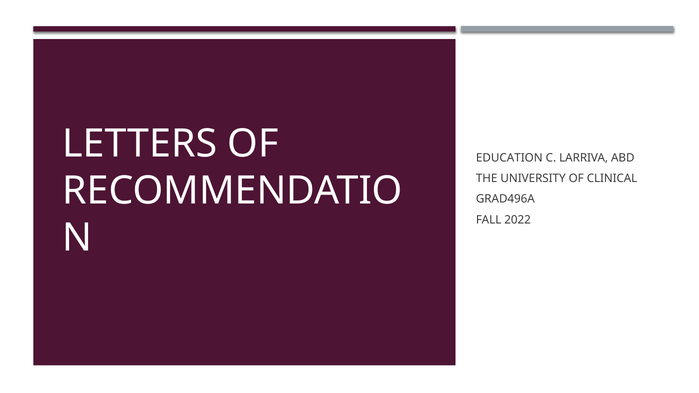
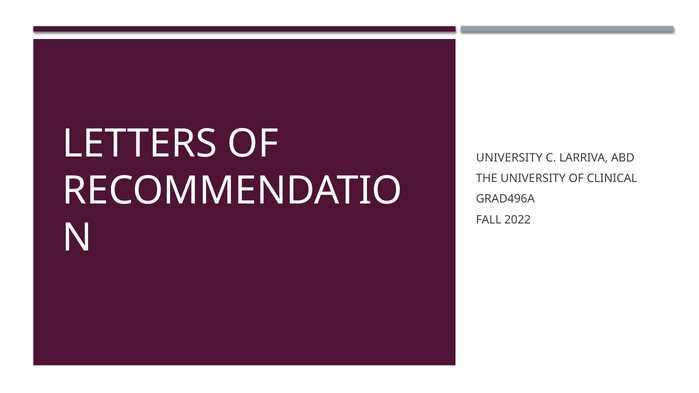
EDUCATION at (509, 158): EDUCATION -> UNIVERSITY
